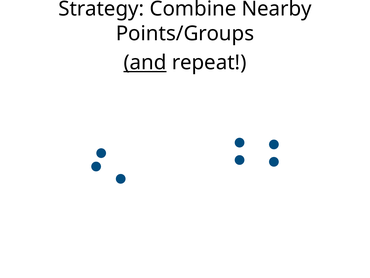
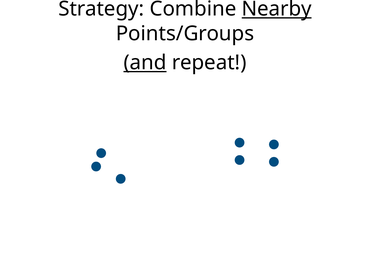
Nearby underline: none -> present
